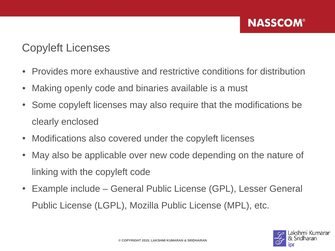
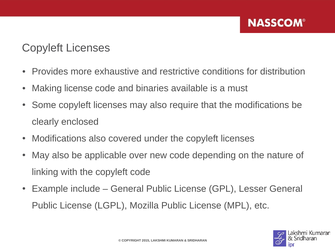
Making openly: openly -> license
